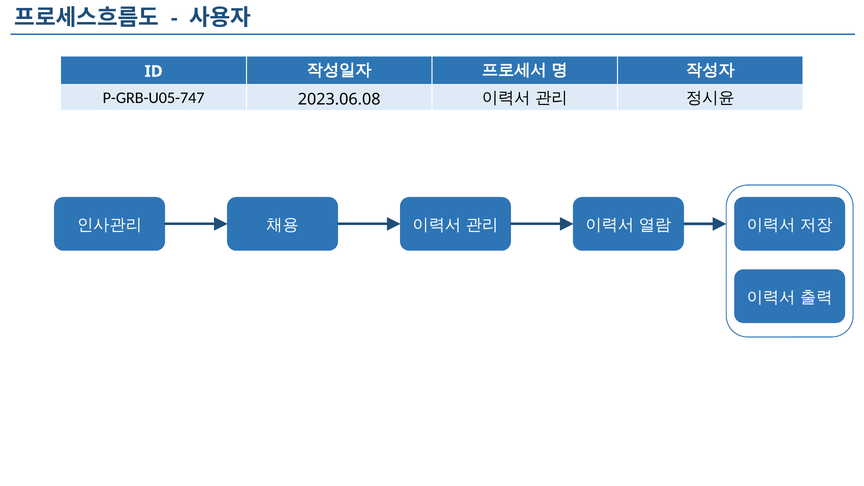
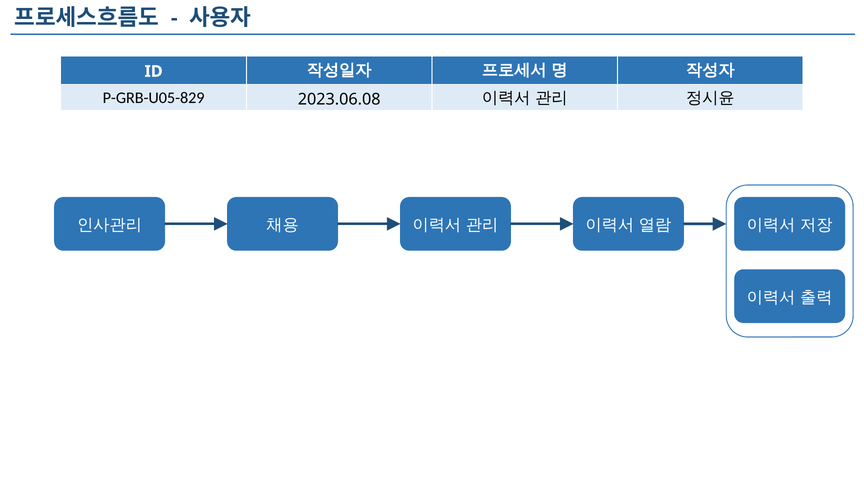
P-GRB-U05-747: P-GRB-U05-747 -> P-GRB-U05-829
